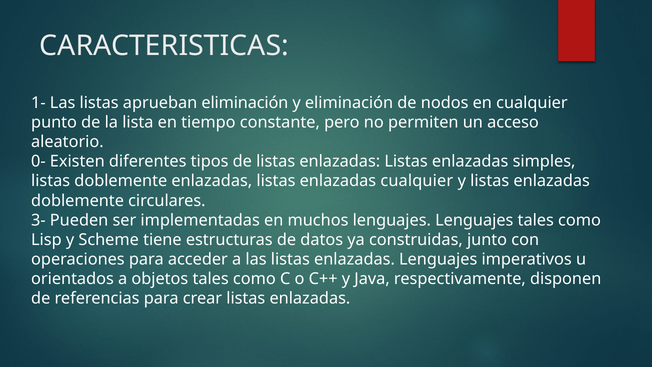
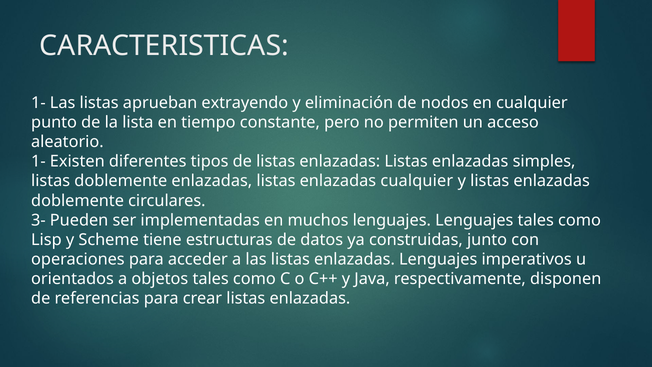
aprueban eliminación: eliminación -> extrayendo
0- at (38, 161): 0- -> 1-
